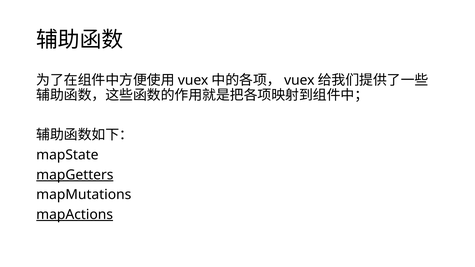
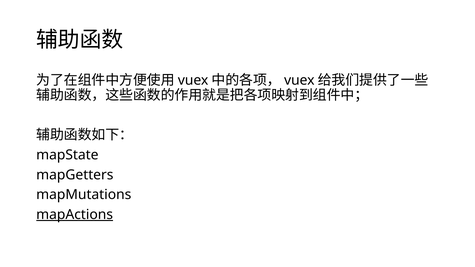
mapGetters underline: present -> none
